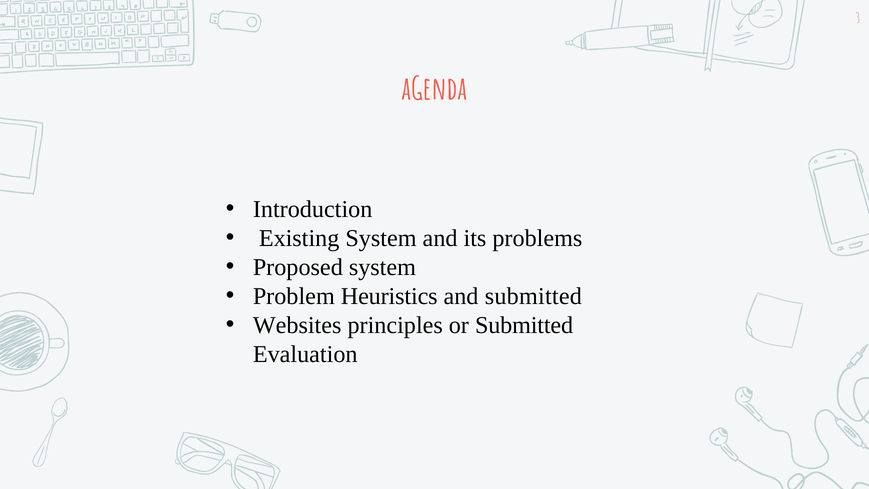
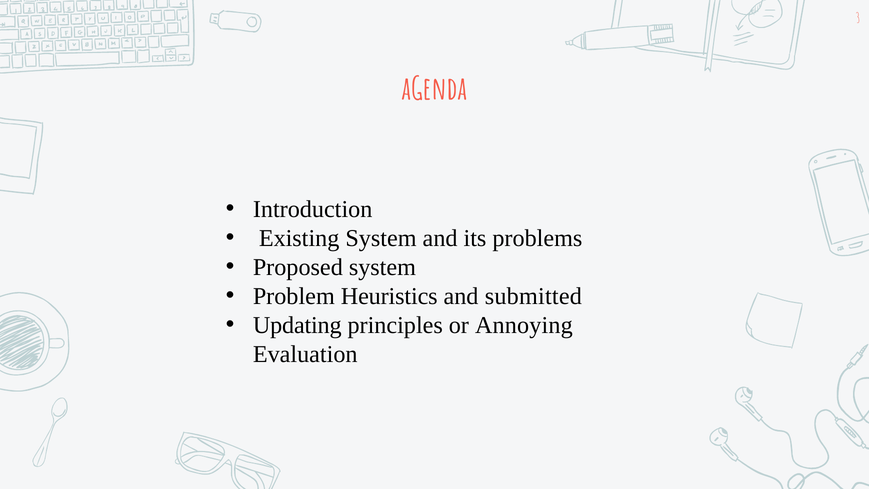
Websites: Websites -> Updating
or Submitted: Submitted -> Annoying
